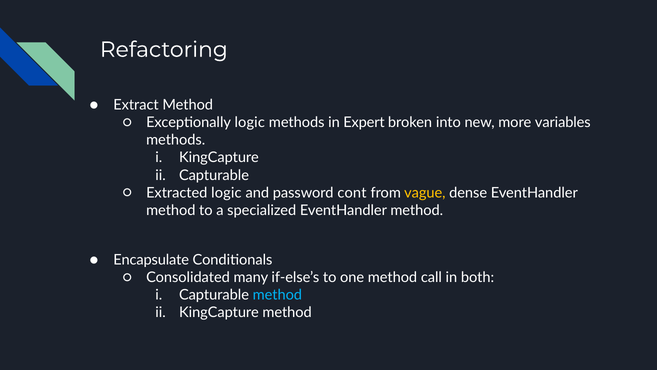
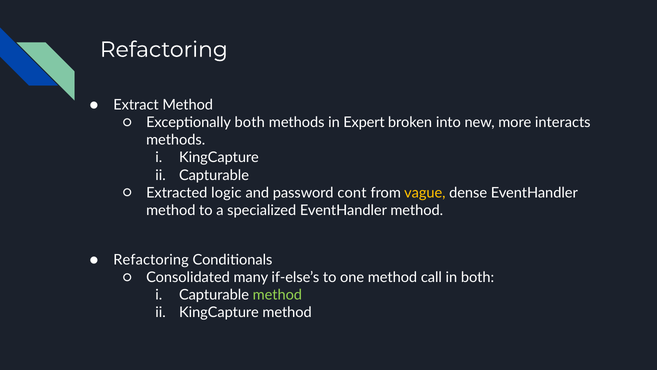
Exceptionally logic: logic -> both
variables: variables -> interacts
Encapsulate at (151, 260): Encapsulate -> Refactoring
method at (277, 295) colour: light blue -> light green
